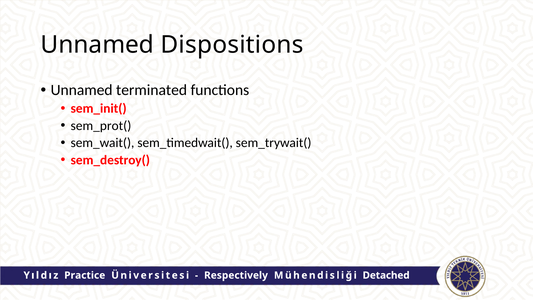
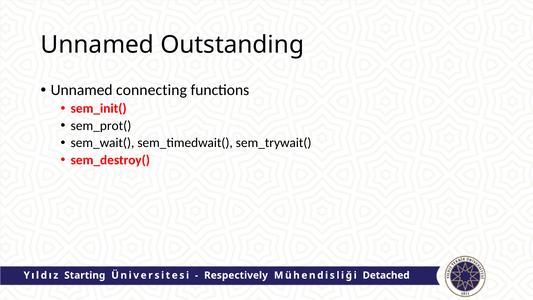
Dispositions: Dispositions -> Outstanding
terminated: terminated -> connecting
Practice: Practice -> Starting
